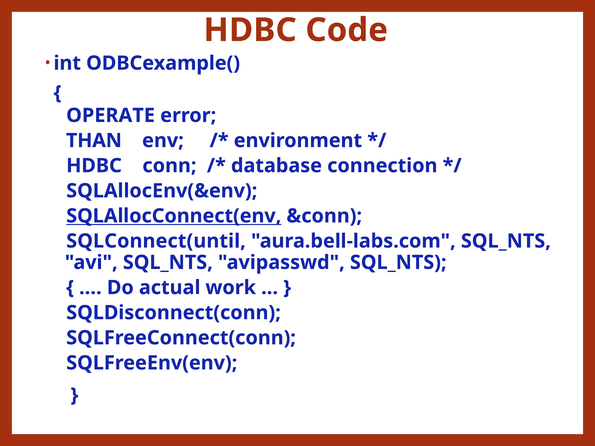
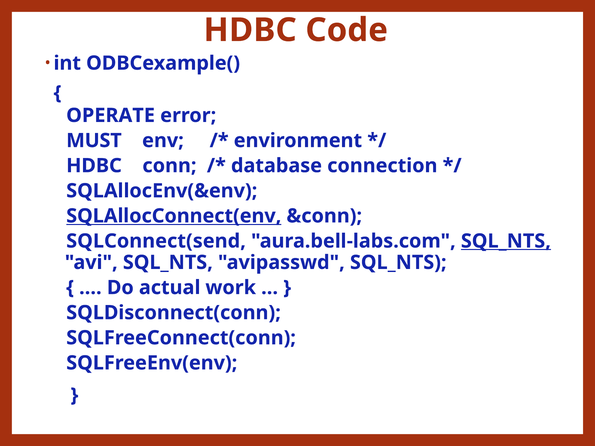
THAN: THAN -> MUST
SQLConnect(until: SQLConnect(until -> SQLConnect(send
SQL_NTS at (506, 241) underline: none -> present
